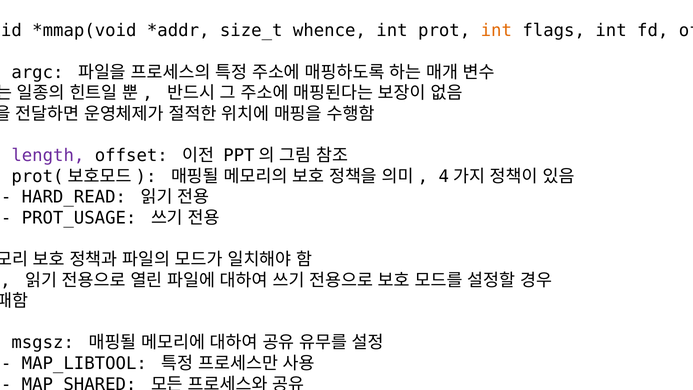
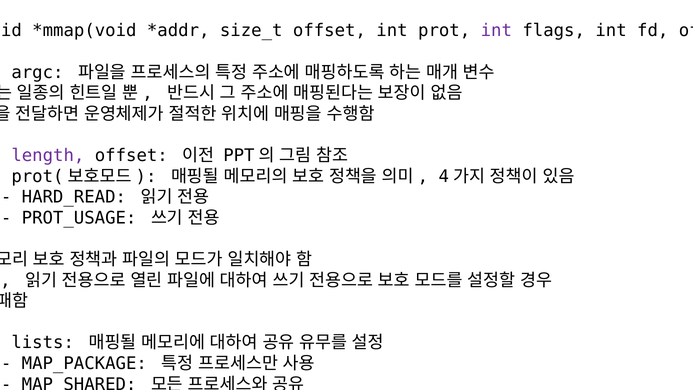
size_t whence: whence -> offset
int at (496, 31) colour: orange -> purple
msgsz: msgsz -> lists
MAP_LIBTOOL: MAP_LIBTOOL -> MAP_PACKAGE
